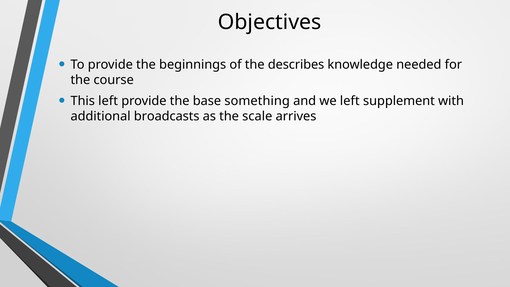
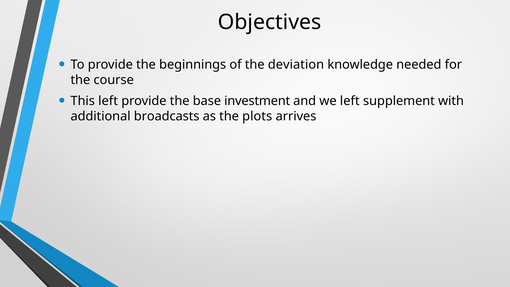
describes: describes -> deviation
something: something -> investment
scale: scale -> plots
